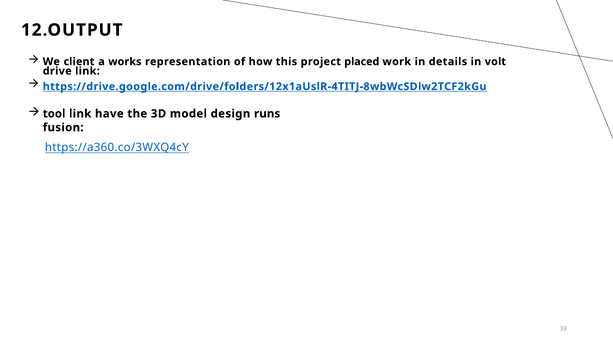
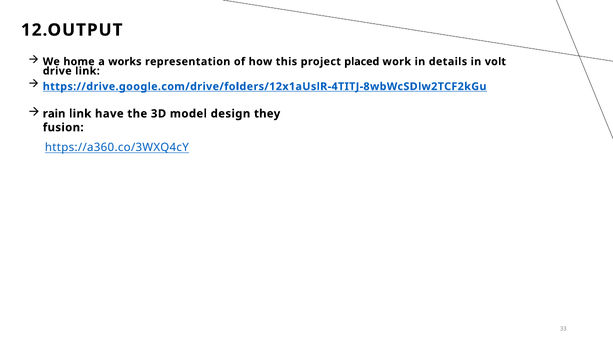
client: client -> home
tool: tool -> rain
runs: runs -> they
